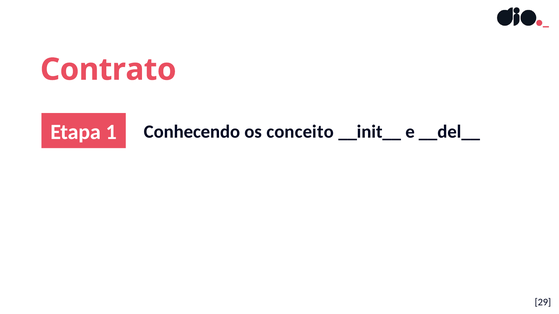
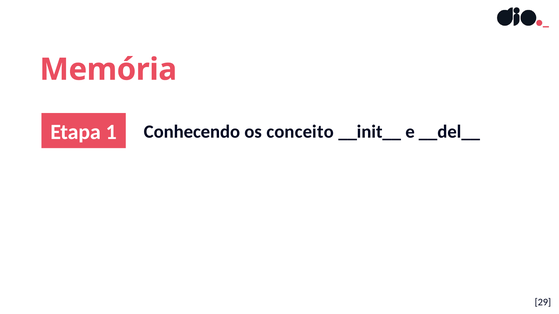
Contrato: Contrato -> Memória
